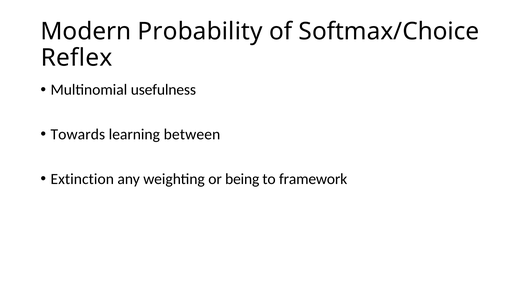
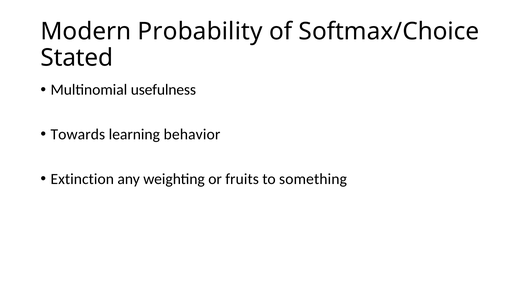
Reflex: Reflex -> Stated
between: between -> behavior
being: being -> fruits
framework: framework -> something
